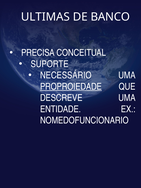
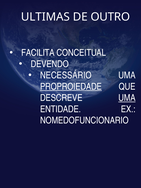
BANCO: BANCO -> OUTRO
PRECISA: PRECISA -> FACILITA
SUPORTE: SUPORTE -> DEVENDO
UMA at (127, 98) underline: none -> present
